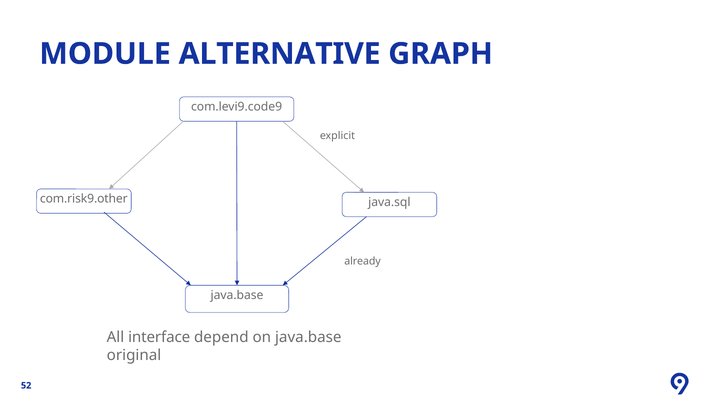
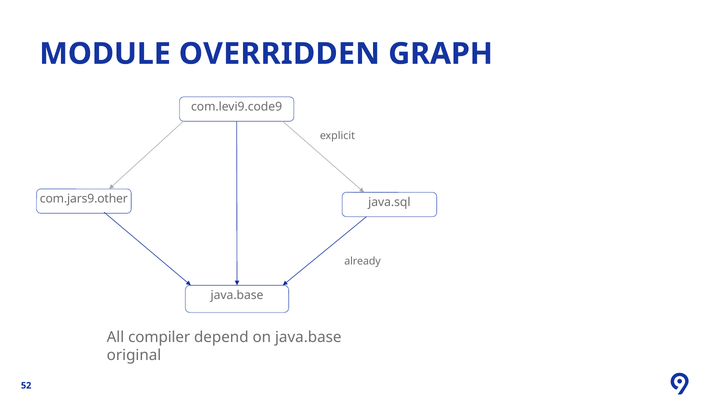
ALTERNATIVE: ALTERNATIVE -> OVERRIDDEN
com.risk9.other: com.risk9.other -> com.jars9.other
interface: interface -> compiler
